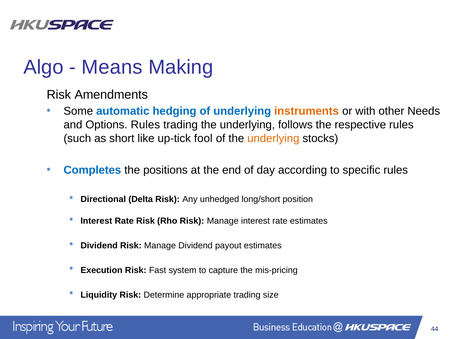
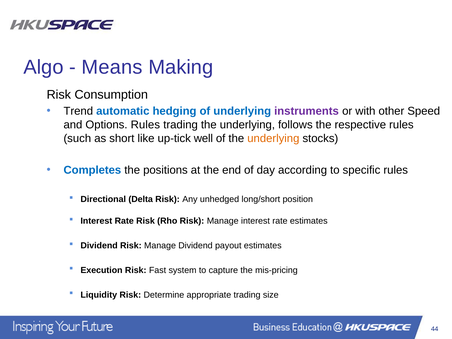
Amendments: Amendments -> Consumption
Some: Some -> Trend
instruments colour: orange -> purple
Needs: Needs -> Speed
fool: fool -> well
